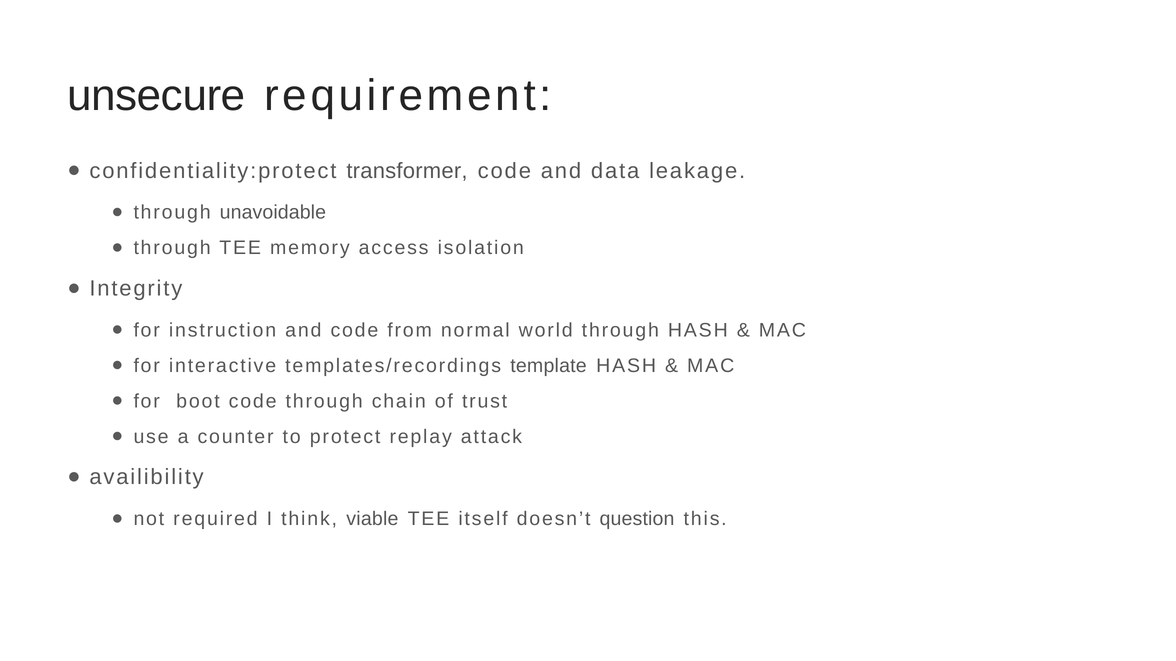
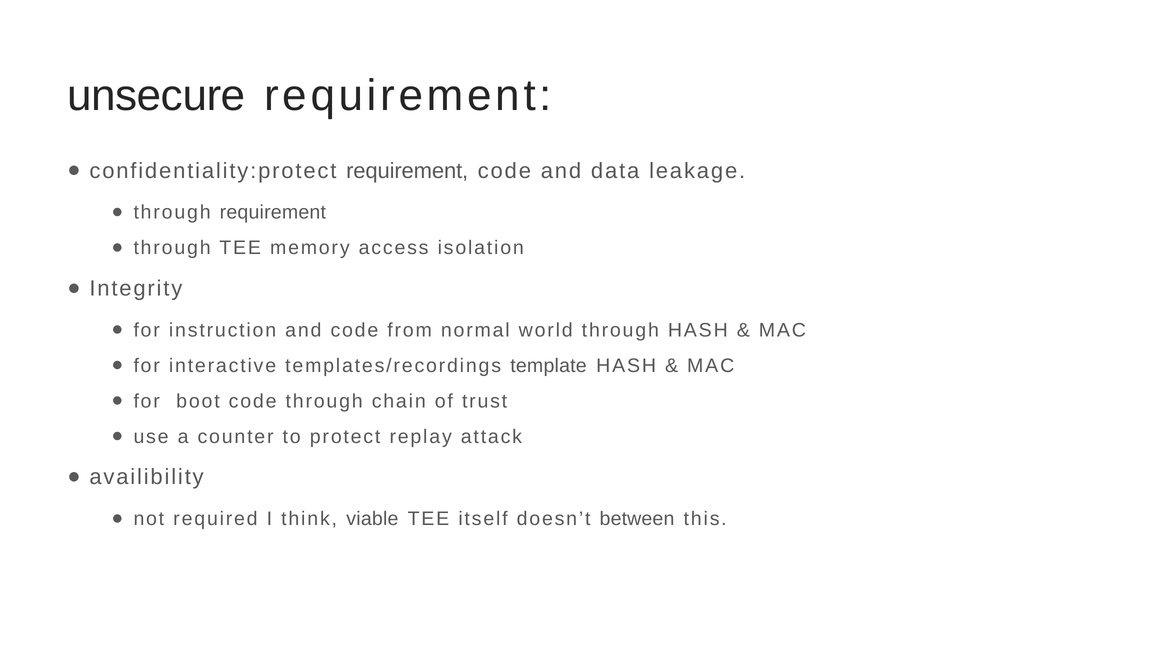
confidentiality:protect transformer: transformer -> requirement
through unavoidable: unavoidable -> requirement
question: question -> between
